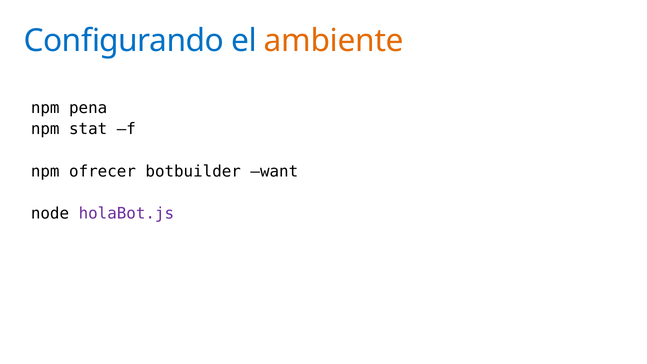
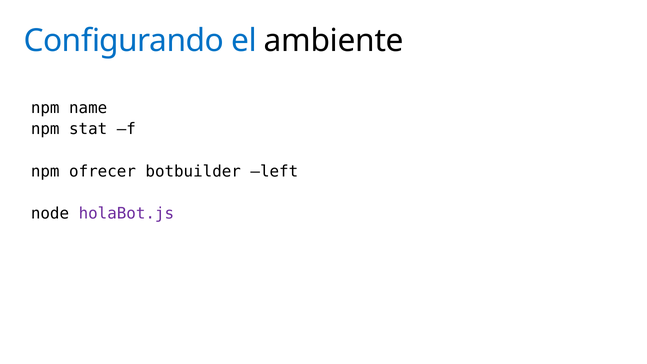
ambiente colour: orange -> black
pena: pena -> name
want: want -> left
